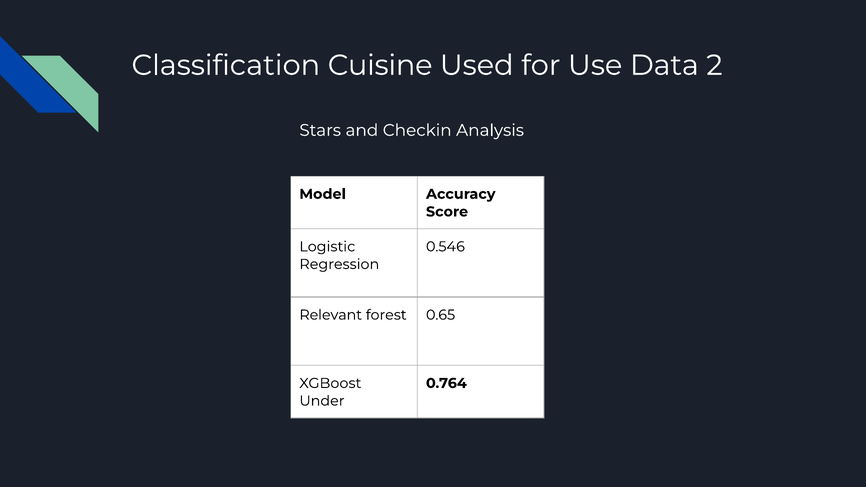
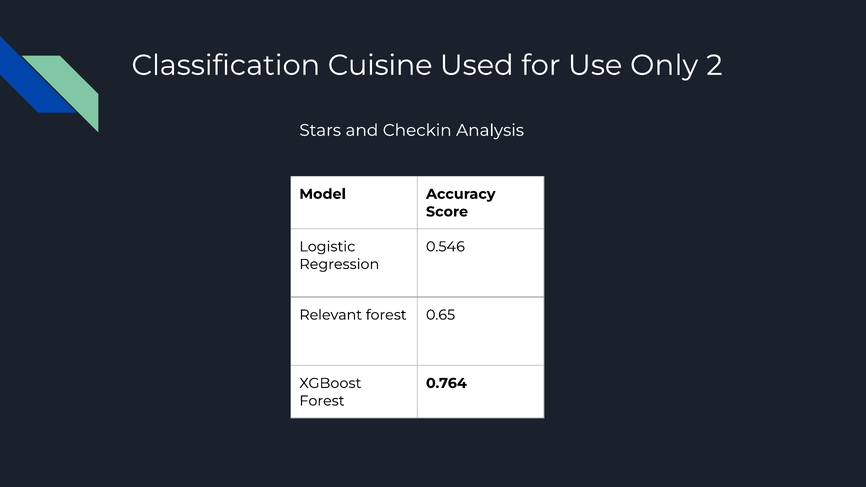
Data: Data -> Only
Under at (322, 401): Under -> Forest
